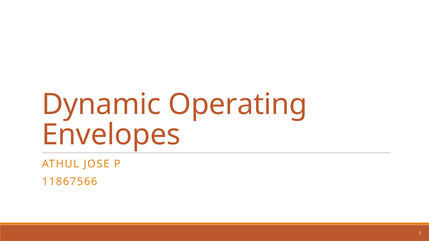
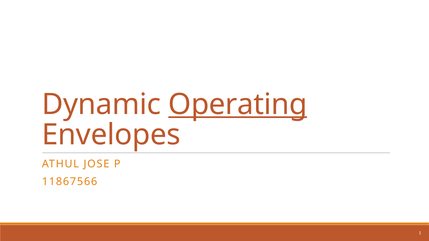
Operating underline: none -> present
